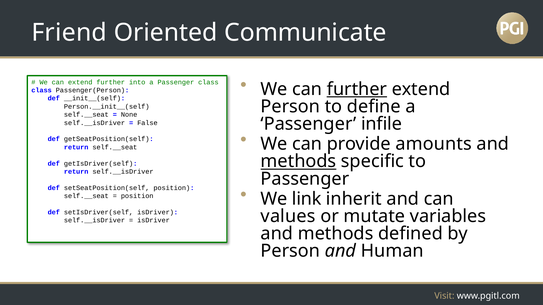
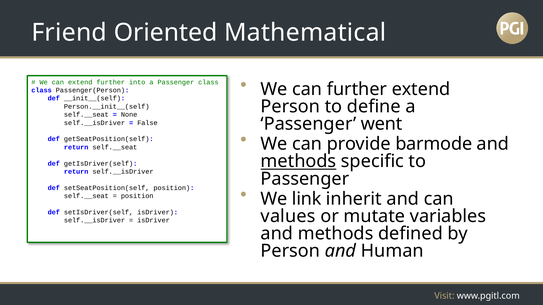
Communicate: Communicate -> Mathematical
further at (357, 89) underline: present -> none
infile: infile -> went
amounts: amounts -> barmode
